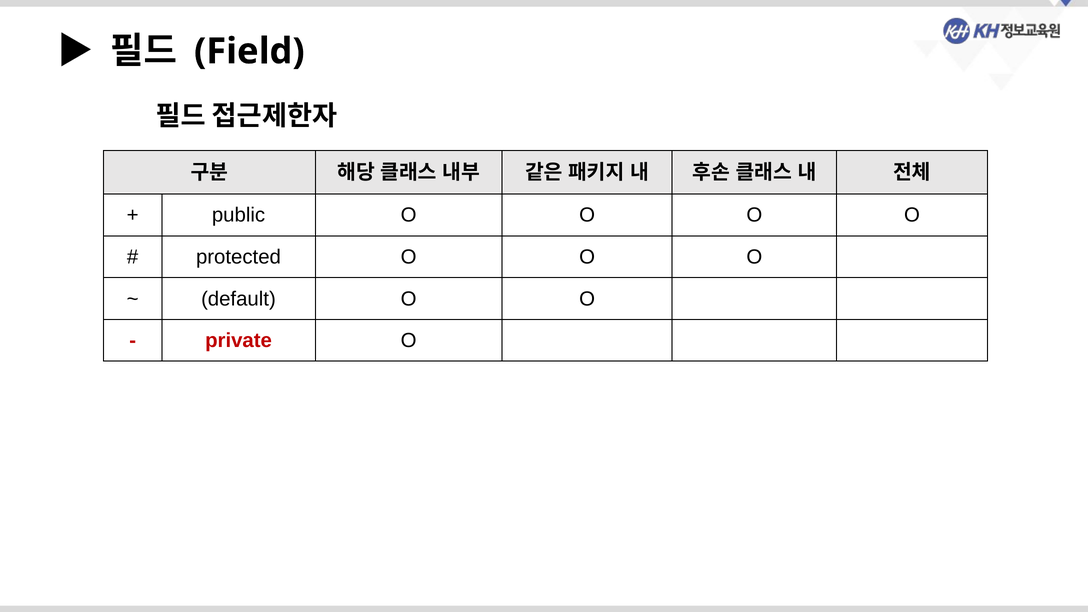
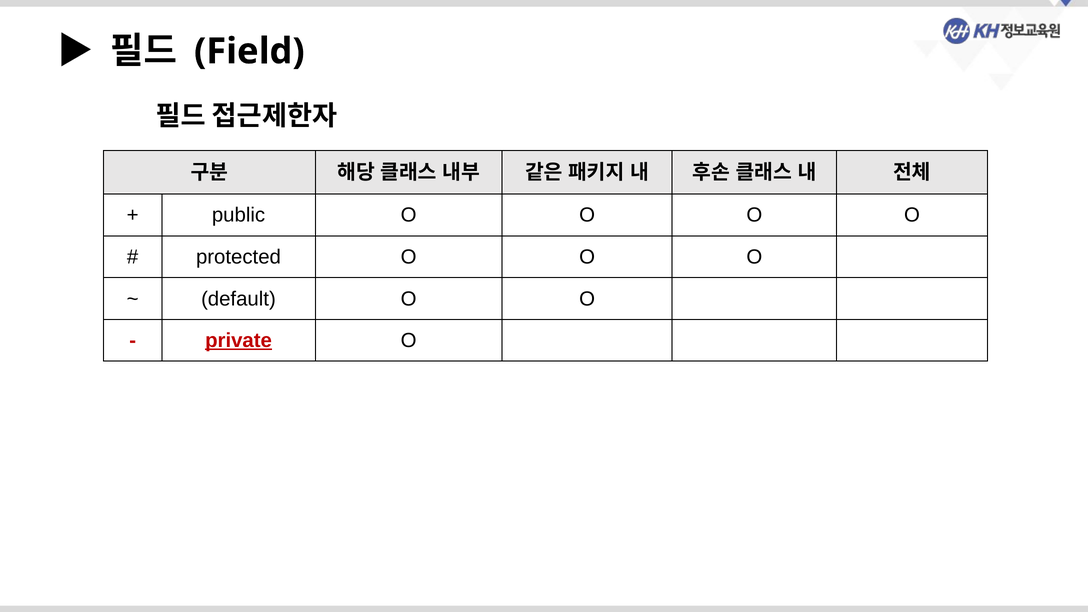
private underline: none -> present
